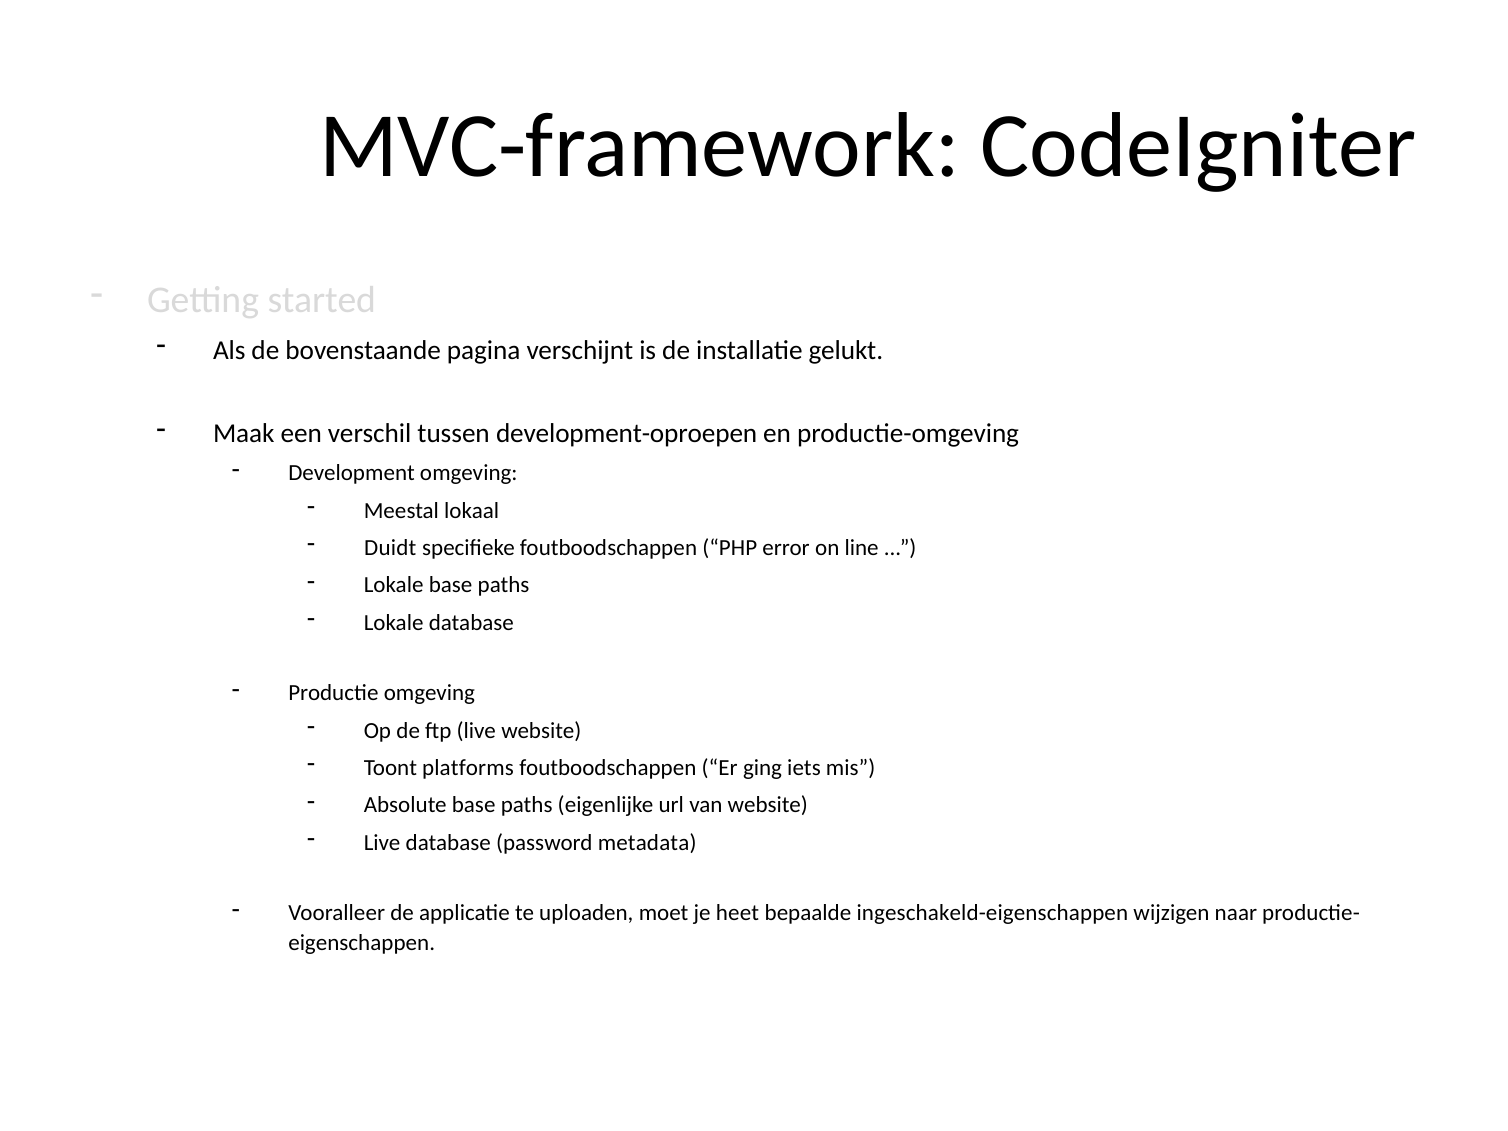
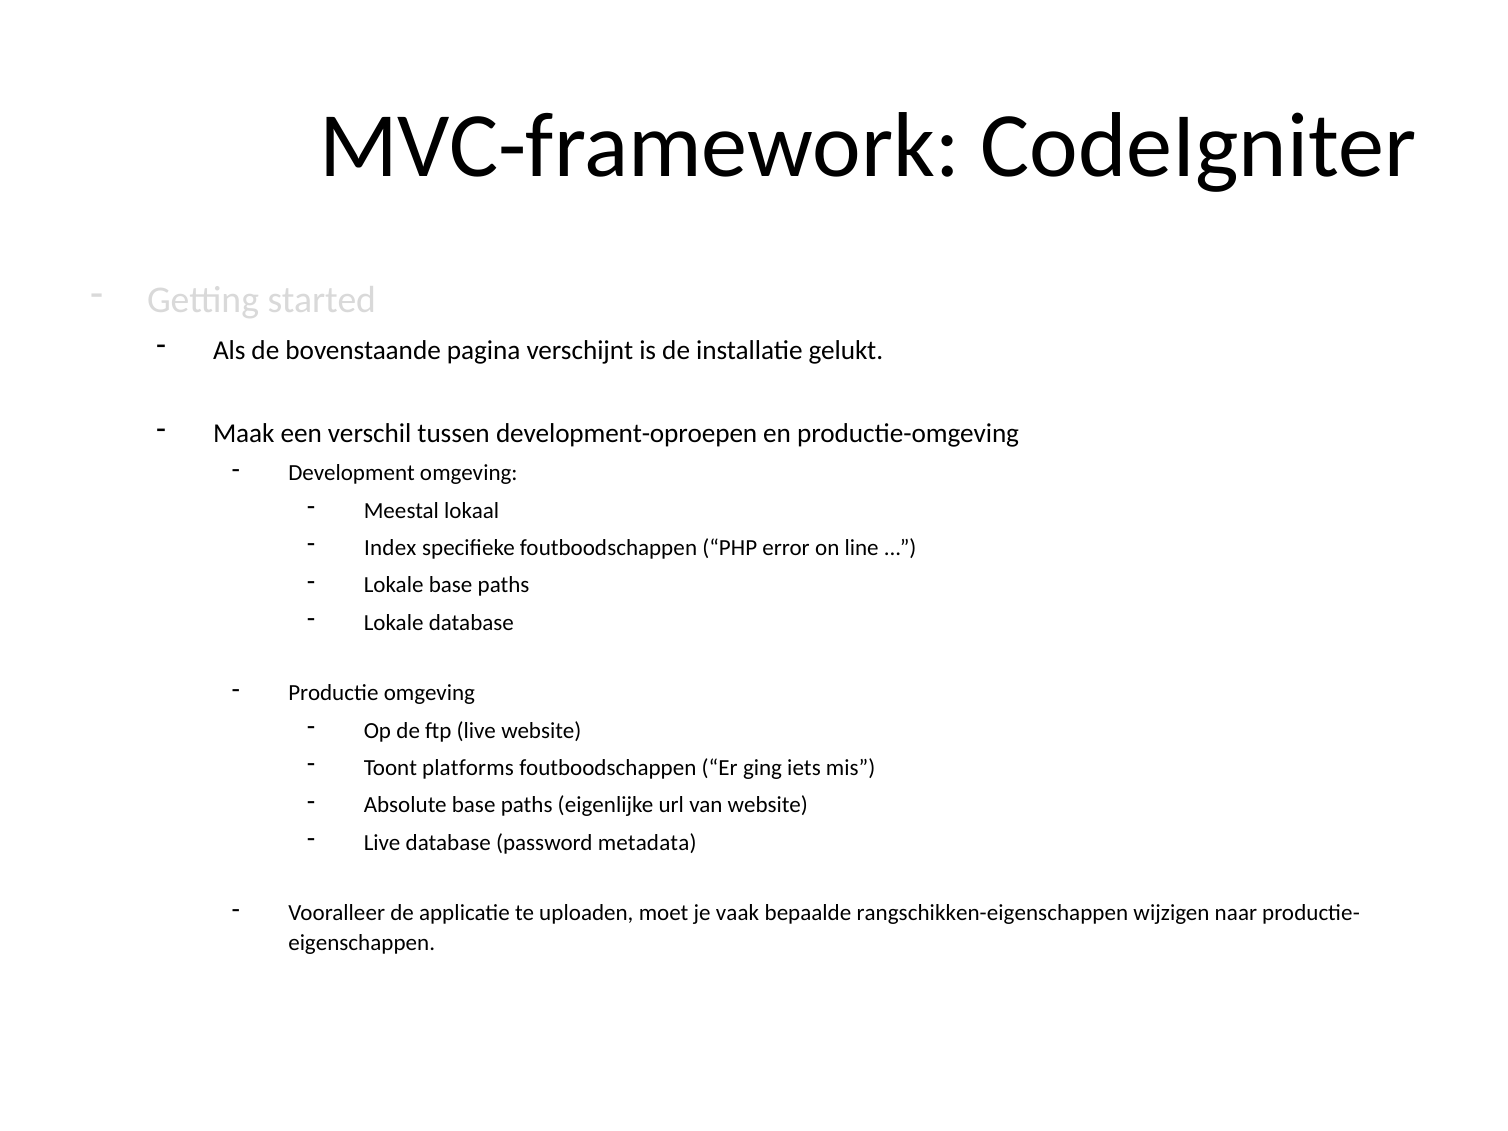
Duidt: Duidt -> Index
heet: heet -> vaak
ingeschakeld-eigenschappen: ingeschakeld-eigenschappen -> rangschikken-eigenschappen
